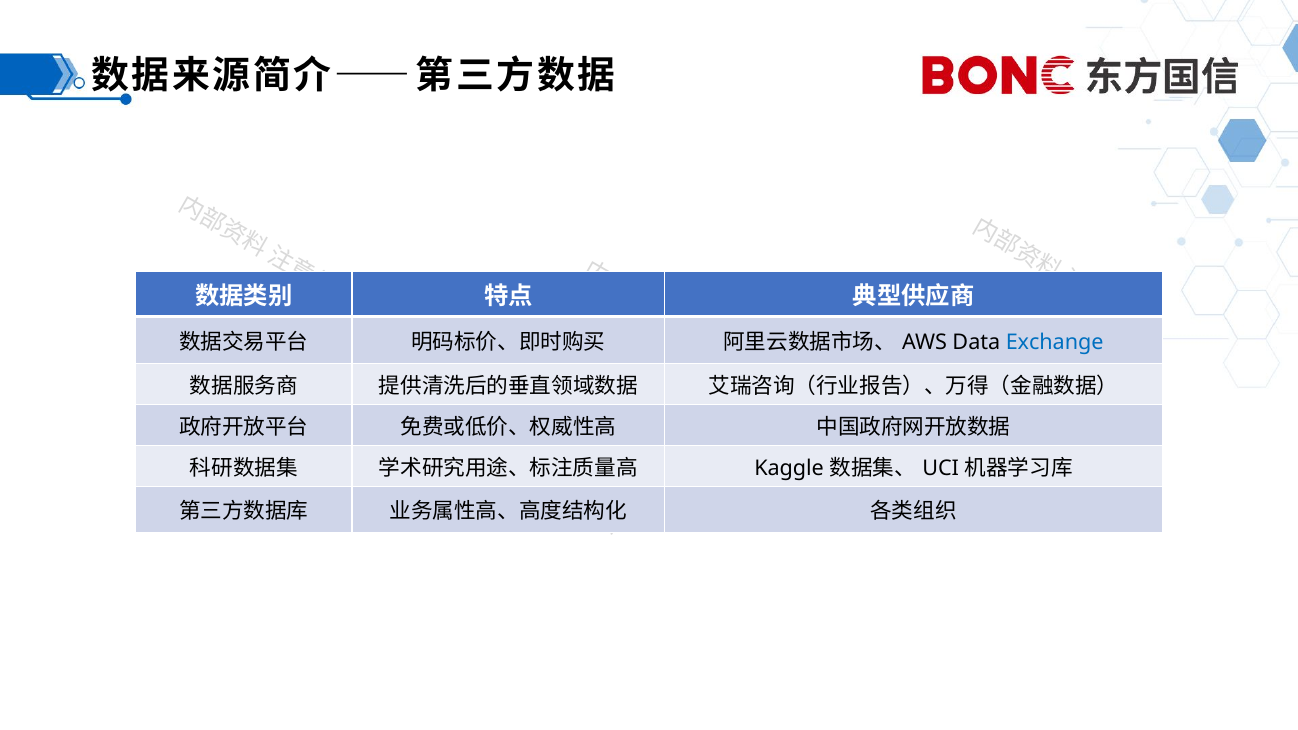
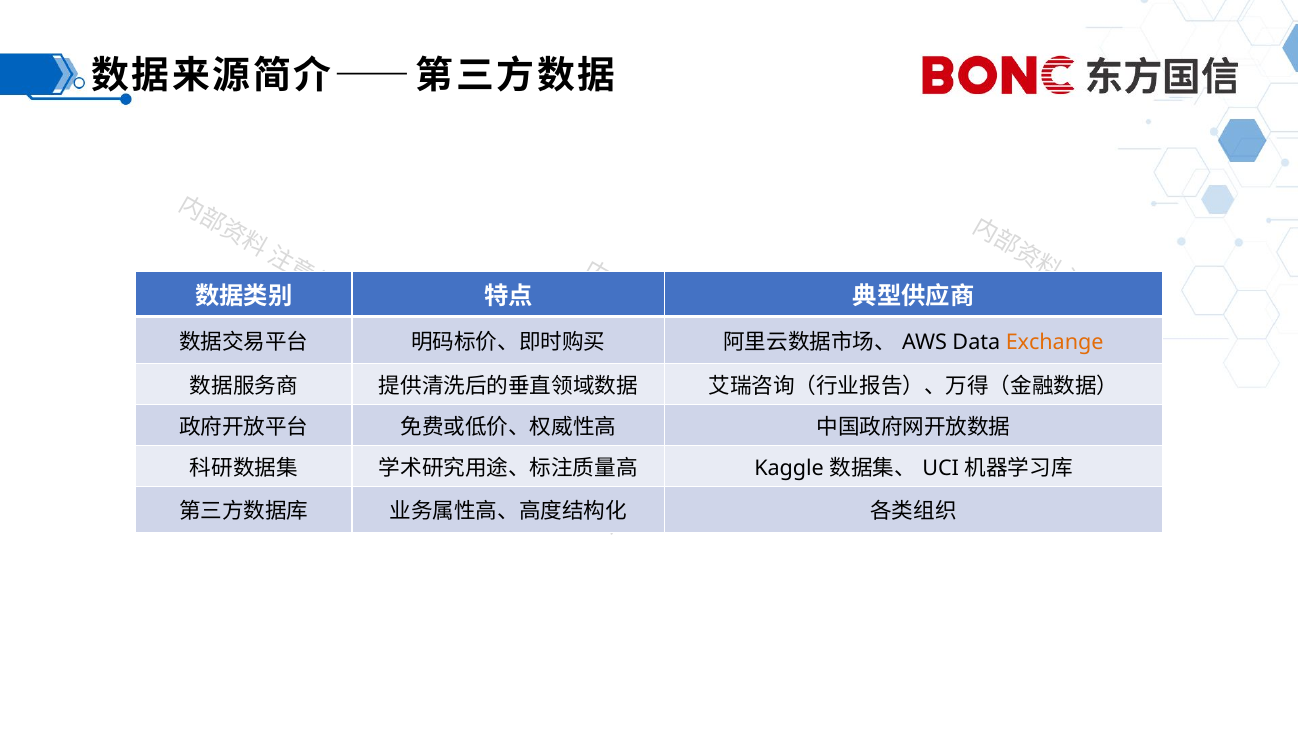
Exchange colour: blue -> orange
